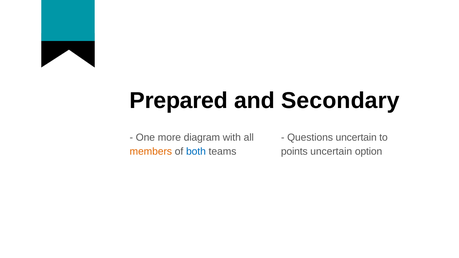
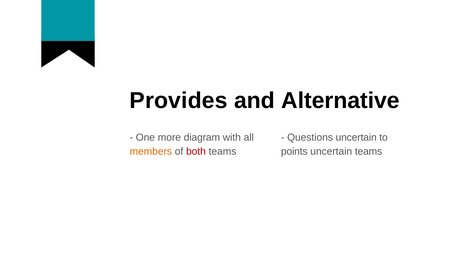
Prepared: Prepared -> Provides
Secondary: Secondary -> Alternative
both colour: blue -> red
uncertain option: option -> teams
